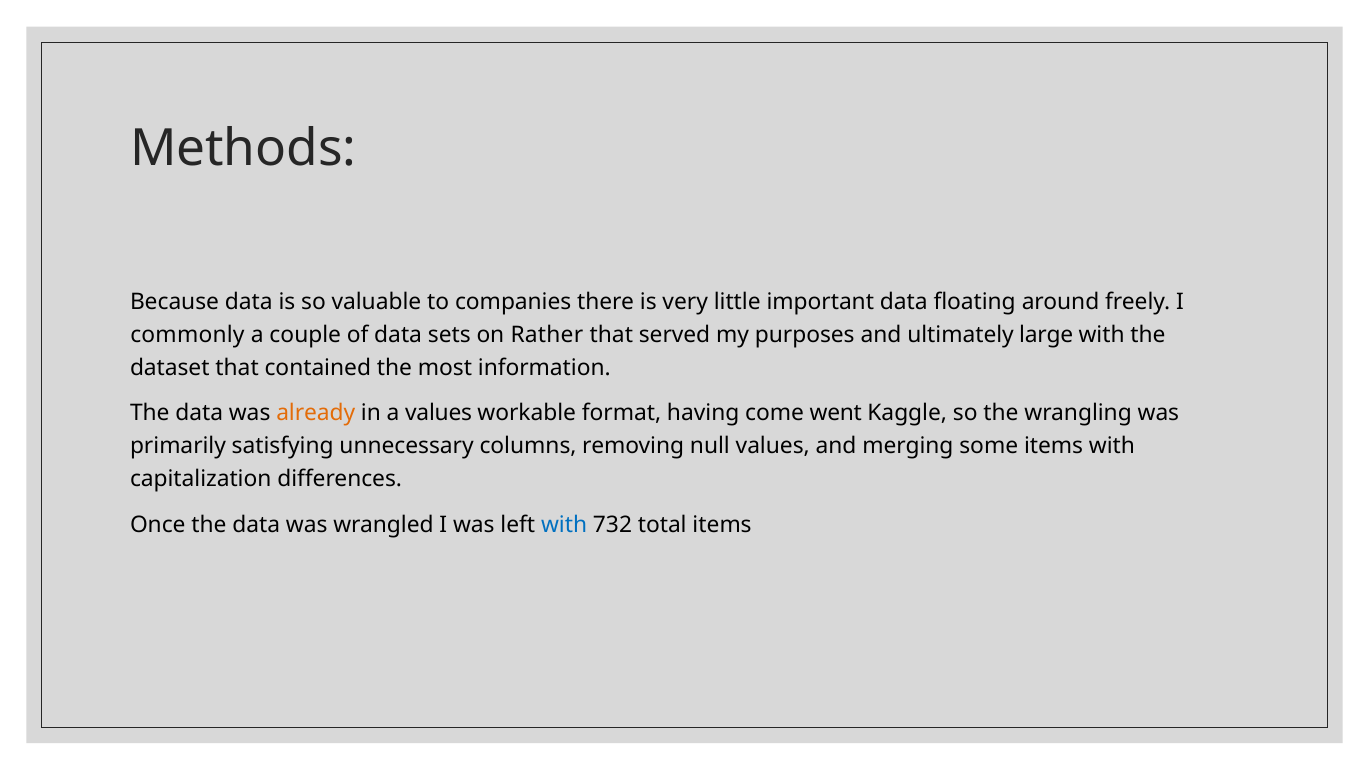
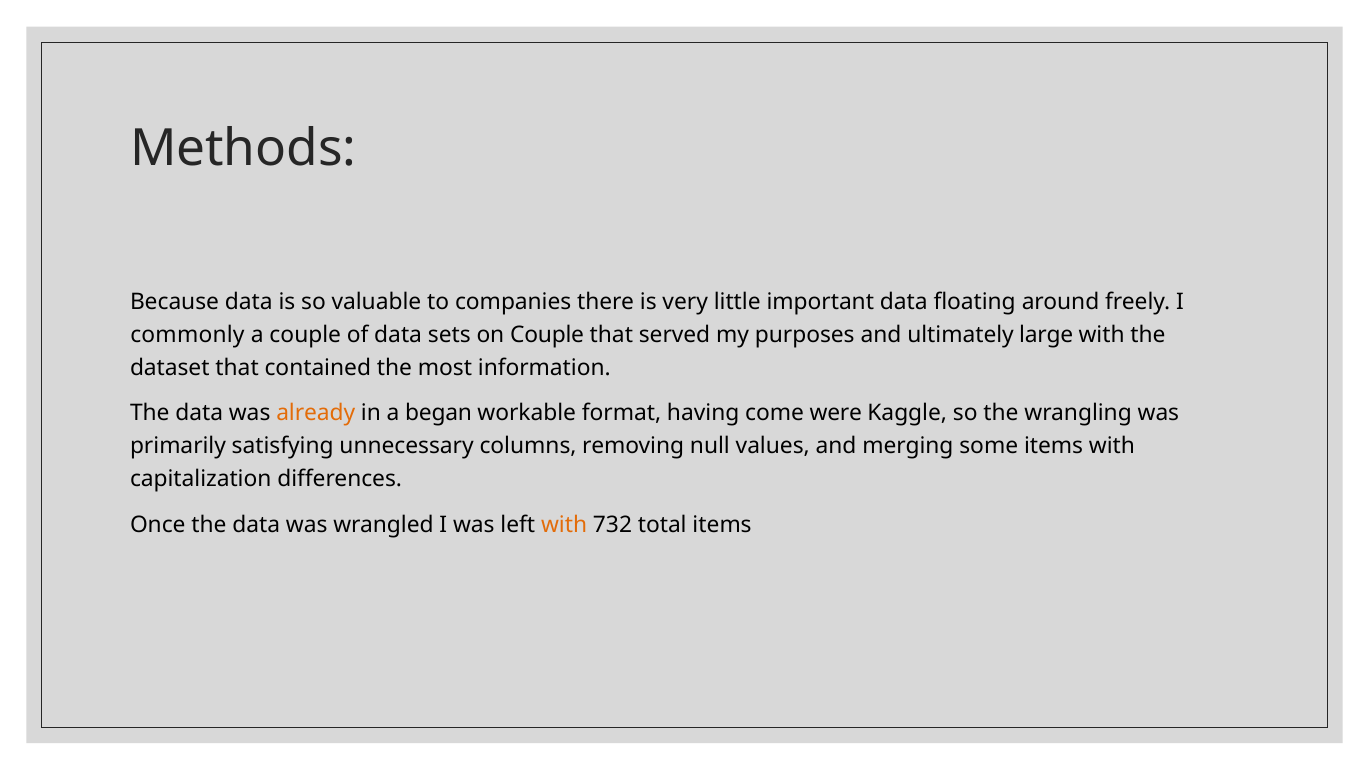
on Rather: Rather -> Couple
a values: values -> began
went: went -> were
with at (564, 525) colour: blue -> orange
